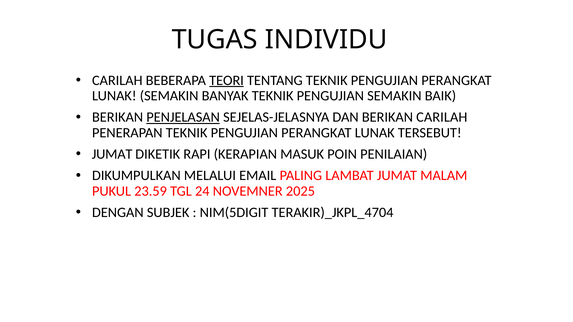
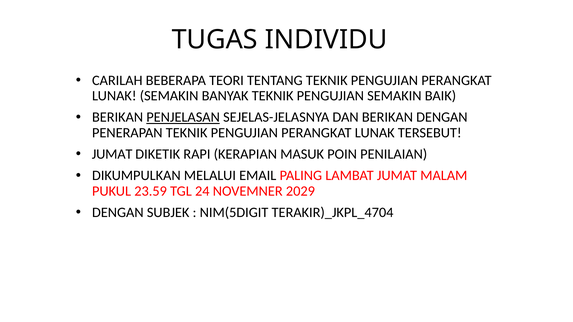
TEORI underline: present -> none
BERIKAN CARILAH: CARILAH -> DENGAN
2025: 2025 -> 2029
